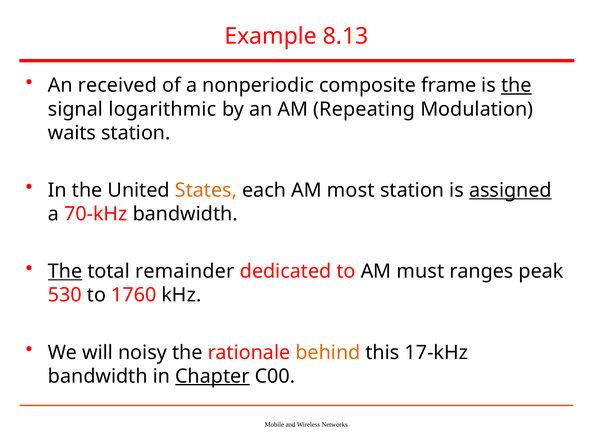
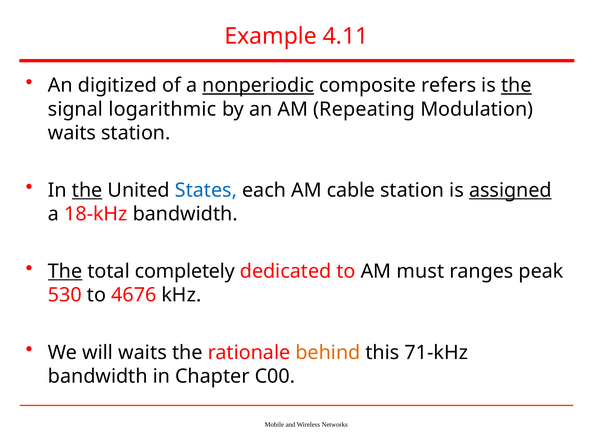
8.13: 8.13 -> 4.11
received: received -> digitized
nonperiodic underline: none -> present
frame: frame -> refers
the at (87, 190) underline: none -> present
States colour: orange -> blue
most: most -> cable
70-kHz: 70-kHz -> 18-kHz
remainder: remainder -> completely
1760: 1760 -> 4676
will noisy: noisy -> waits
17-kHz: 17-kHz -> 71-kHz
Chapter underline: present -> none
